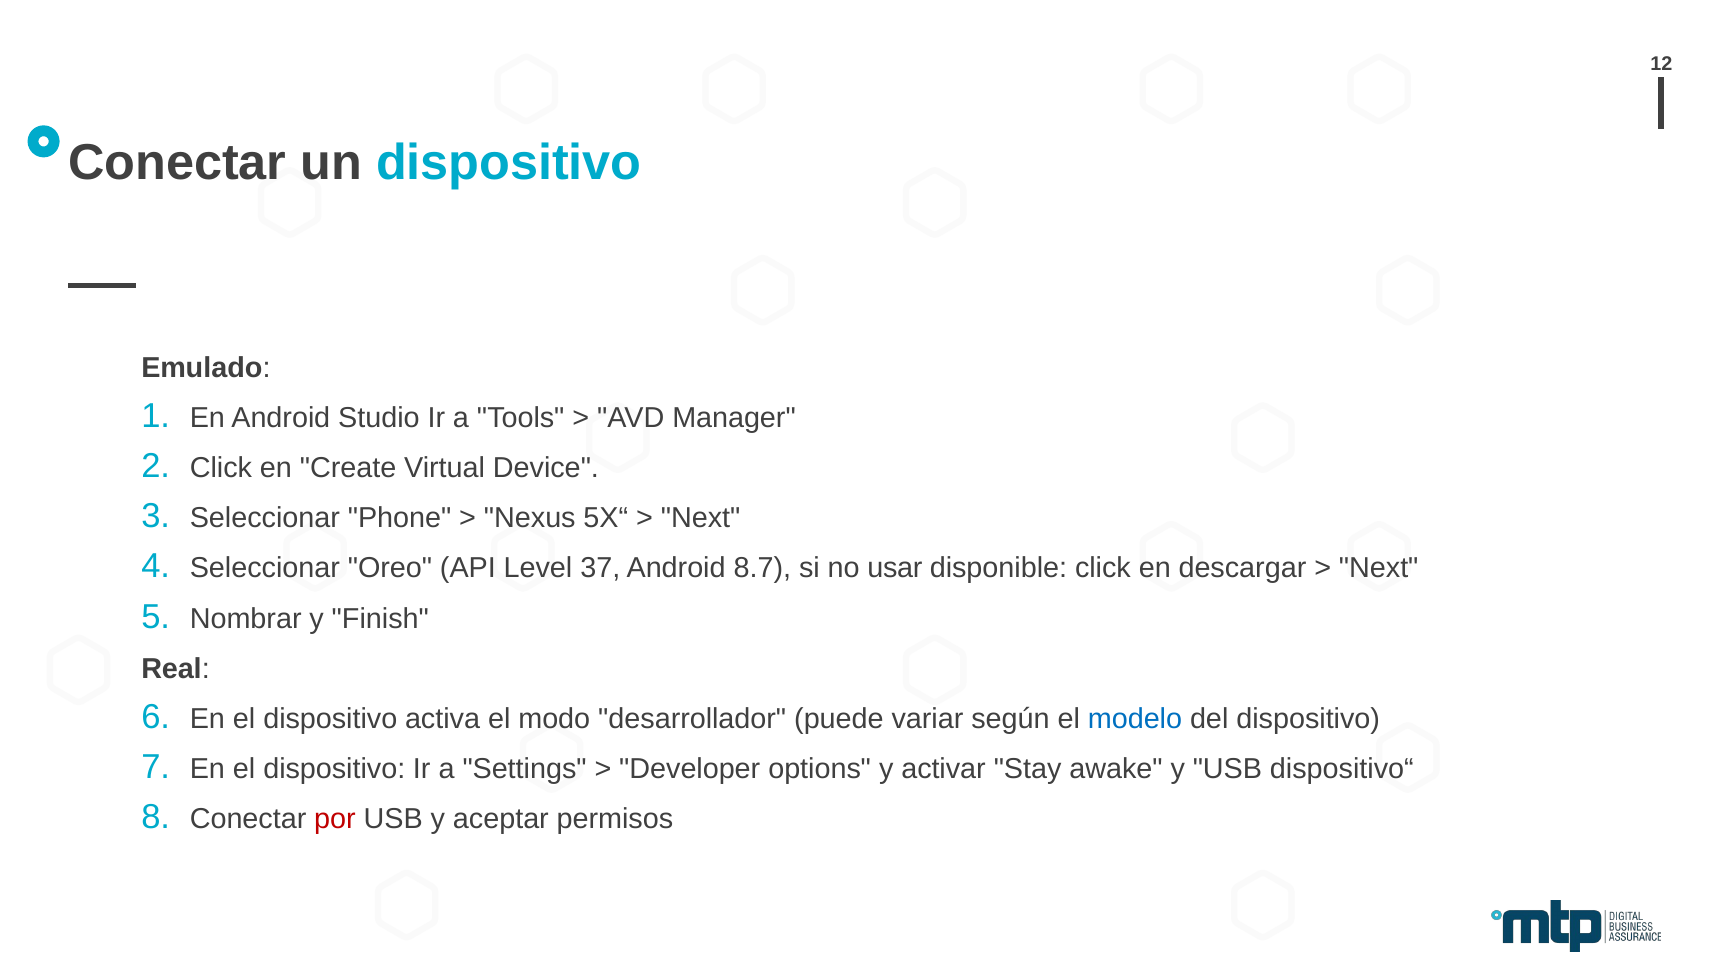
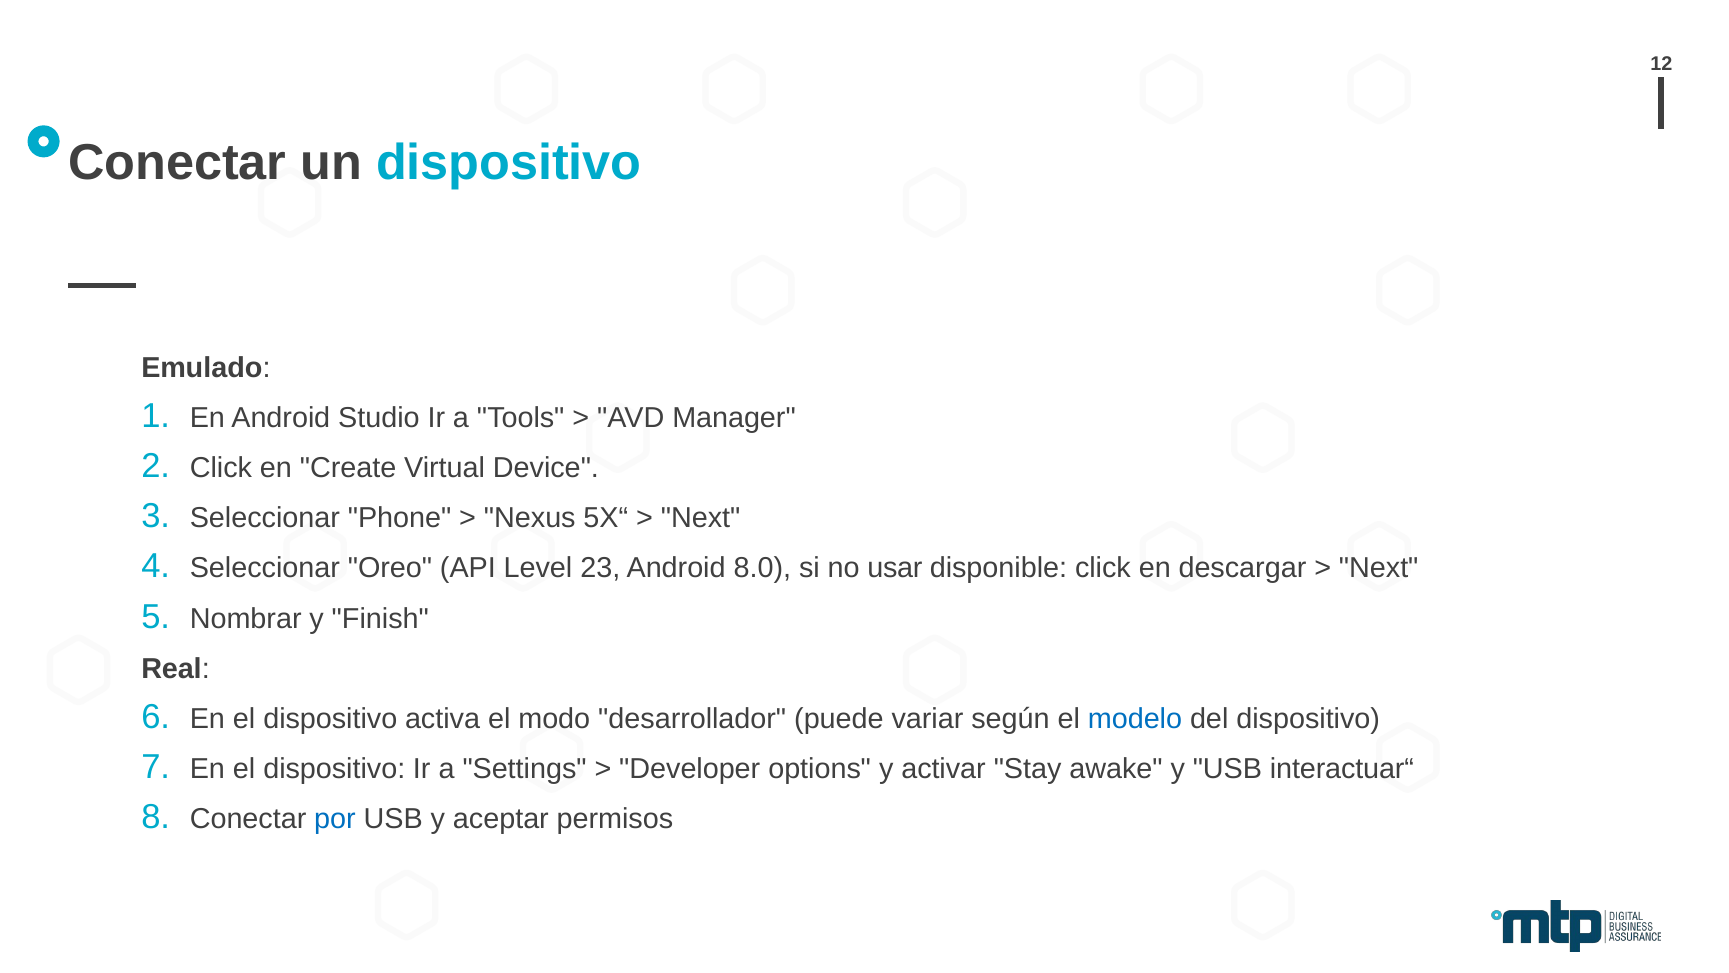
37: 37 -> 23
8.7: 8.7 -> 8.0
dispositivo“: dispositivo“ -> interactuar“
por colour: red -> blue
